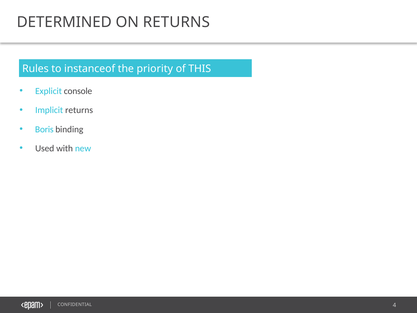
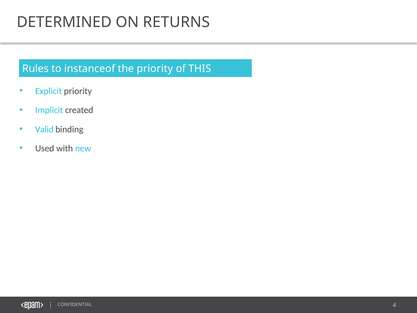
Explicit console: console -> priority
Implicit returns: returns -> created
Boris: Boris -> Valid
